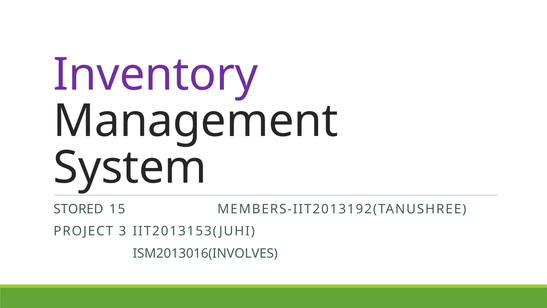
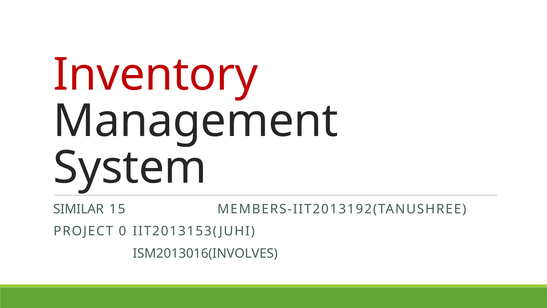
Inventory colour: purple -> red
STORED: STORED -> SIMILAR
3: 3 -> 0
